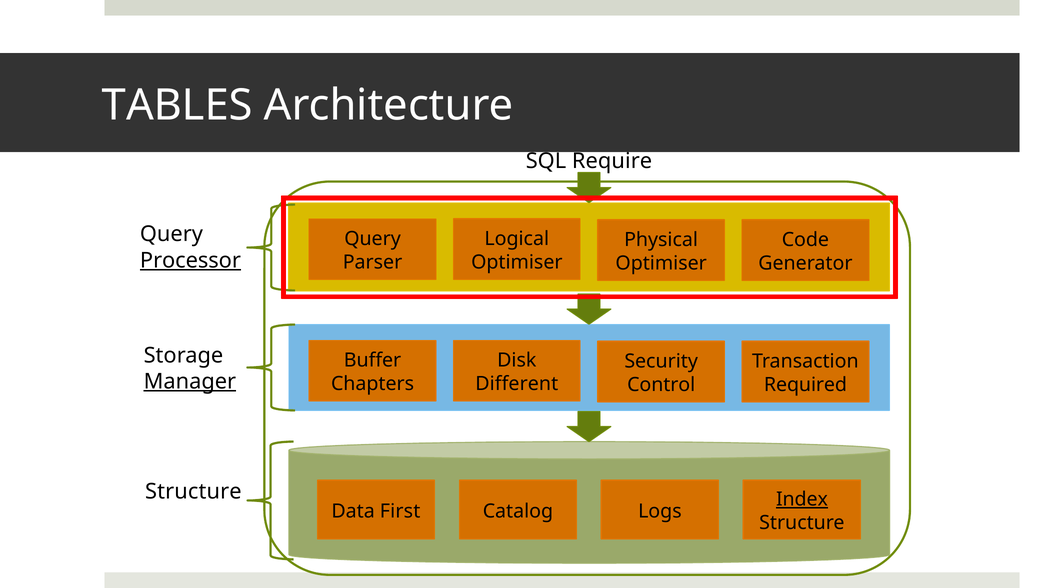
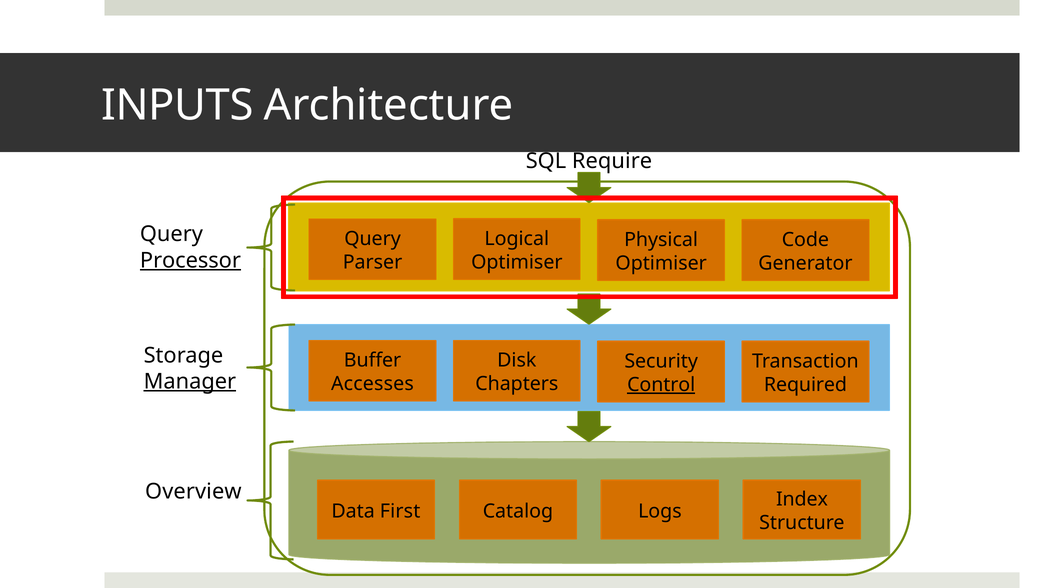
TABLES: TABLES -> INPUTS
Different: Different -> Chapters
Chapters: Chapters -> Accesses
Control underline: none -> present
Structure at (193, 492): Structure -> Overview
Index underline: present -> none
